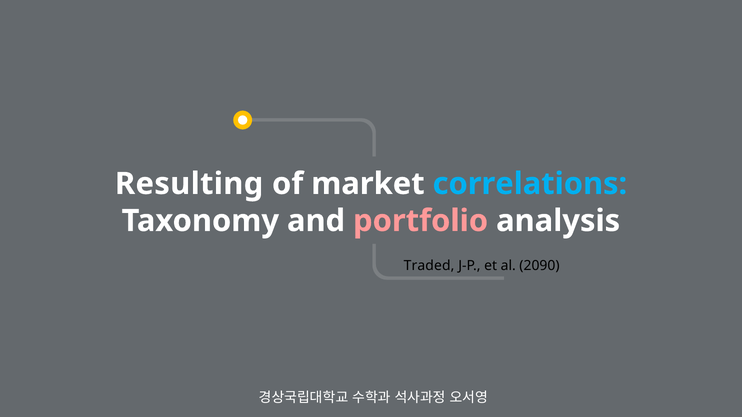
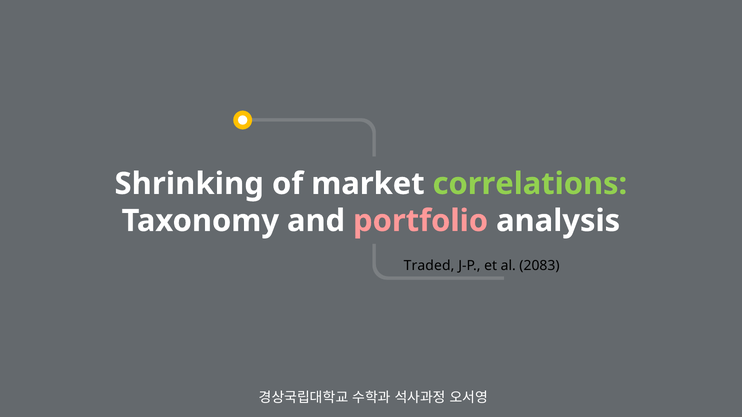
Resulting: Resulting -> Shrinking
correlations colour: light blue -> light green
2090: 2090 -> 2083
